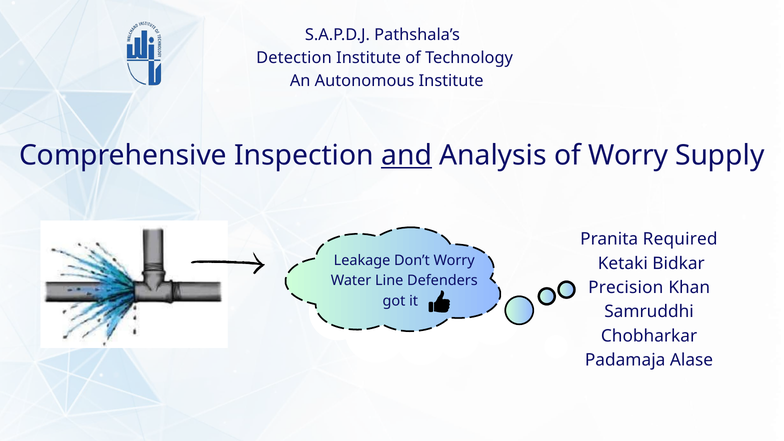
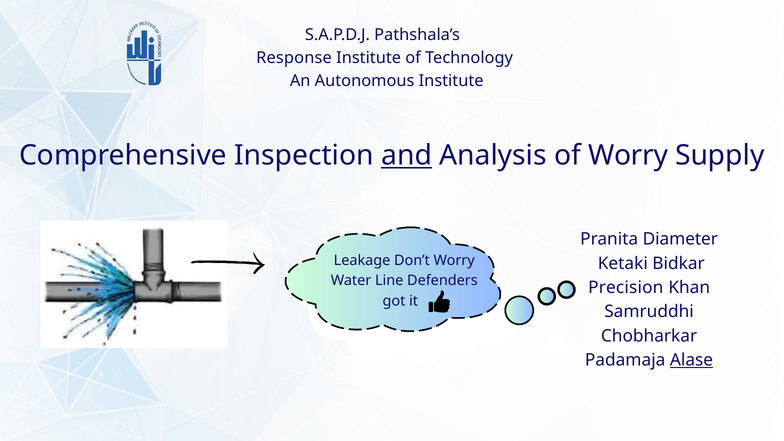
Detection: Detection -> Response
Required: Required -> Diameter
Alase underline: none -> present
